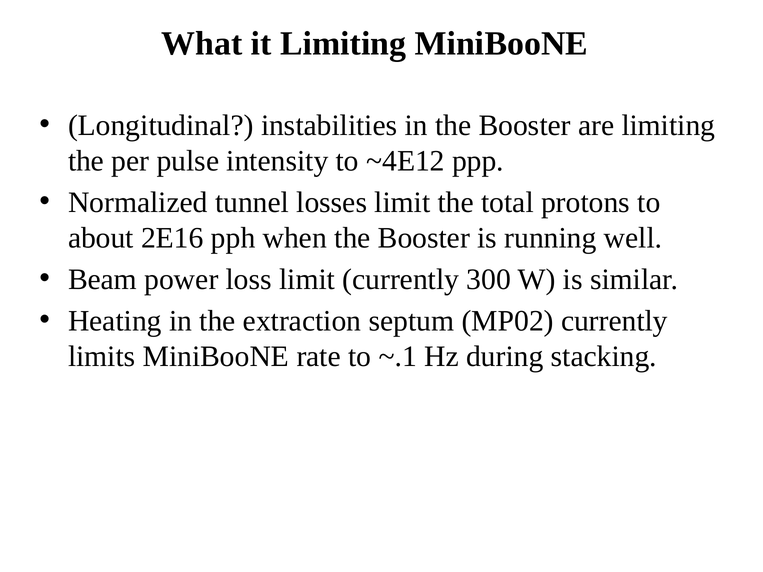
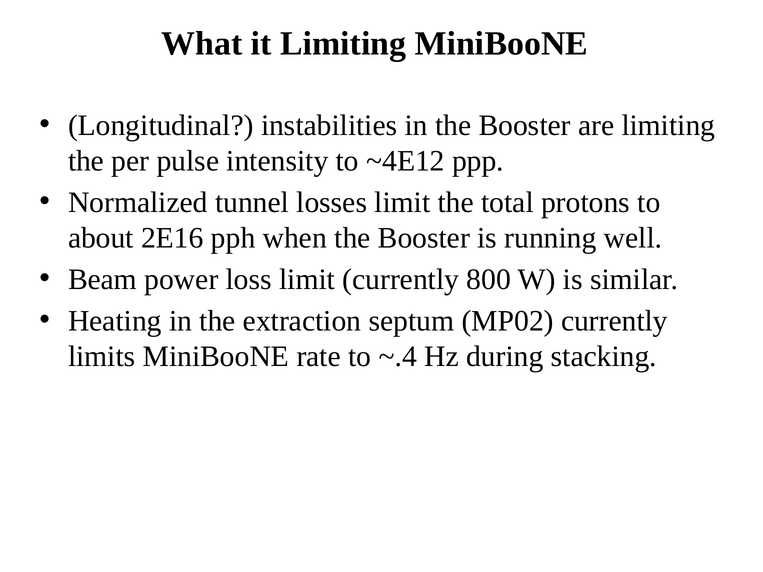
300: 300 -> 800
~.1: ~.1 -> ~.4
